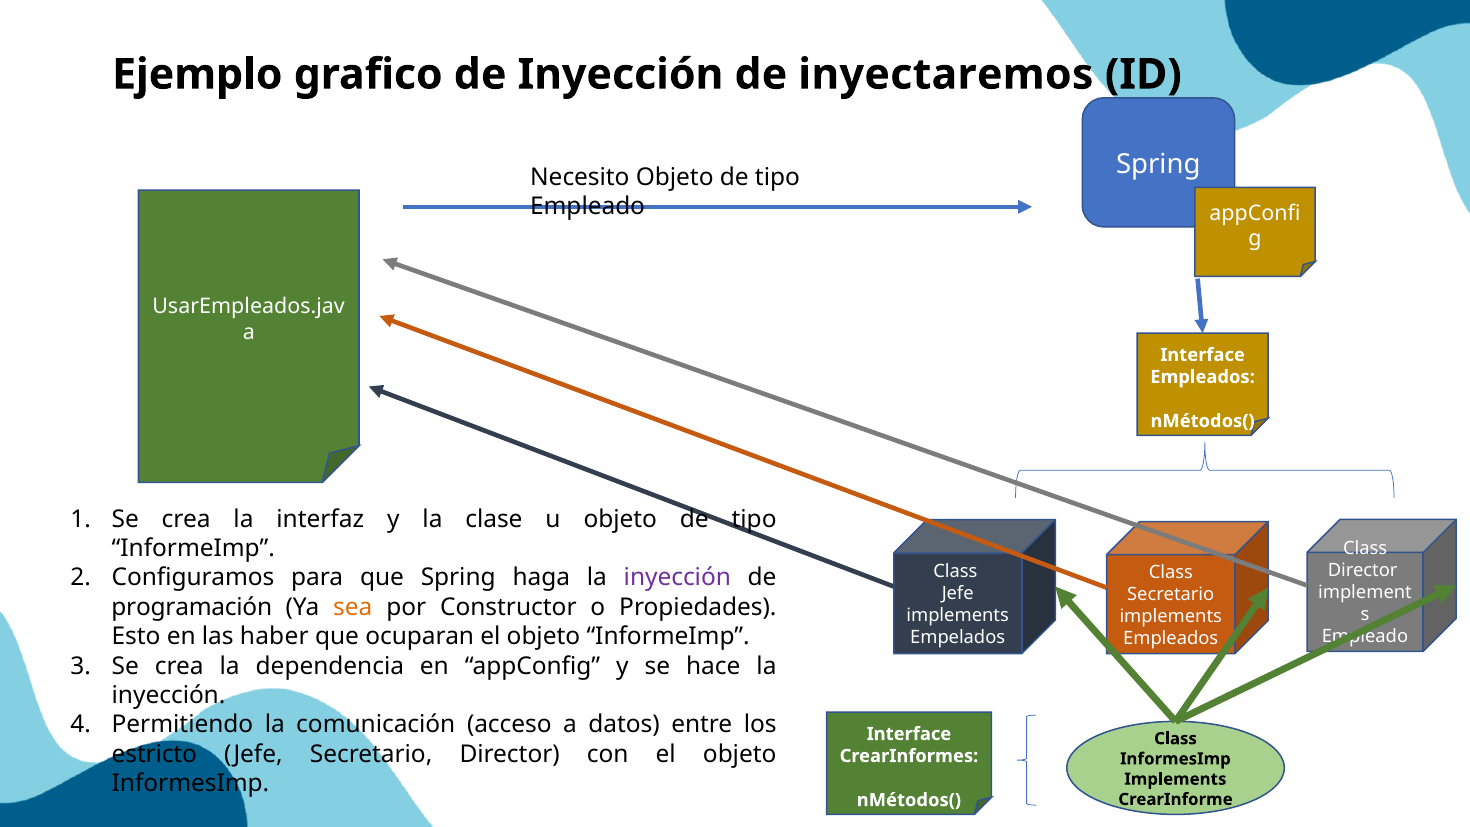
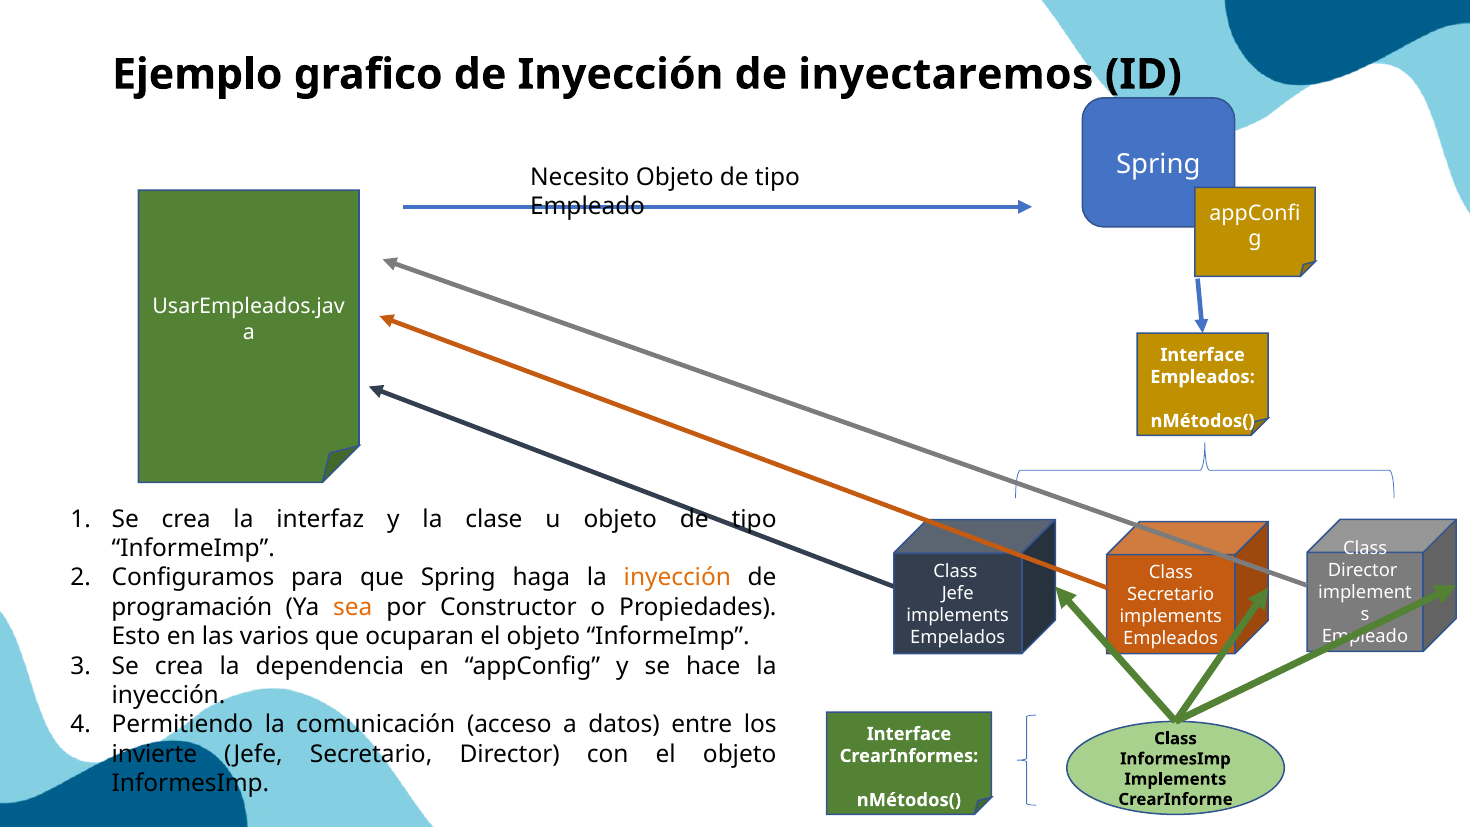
inyección at (677, 578) colour: purple -> orange
haber: haber -> varios
estricto: estricto -> invierte
